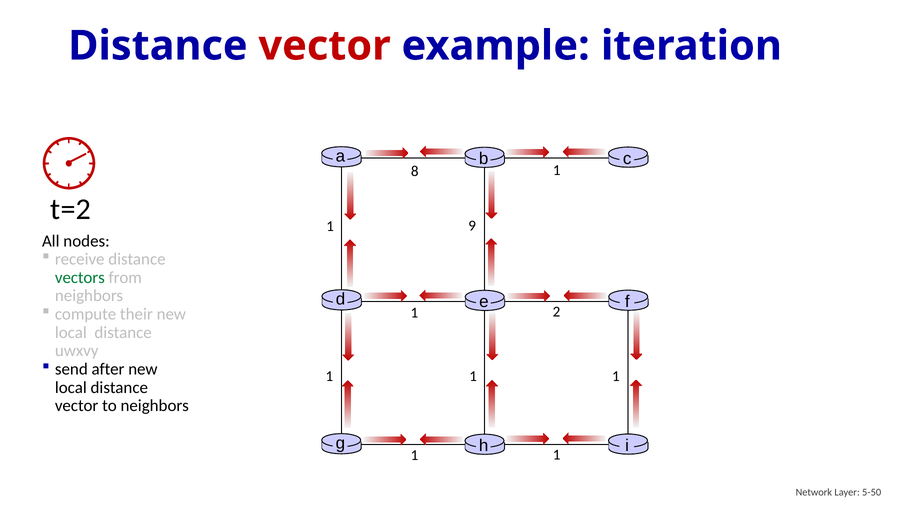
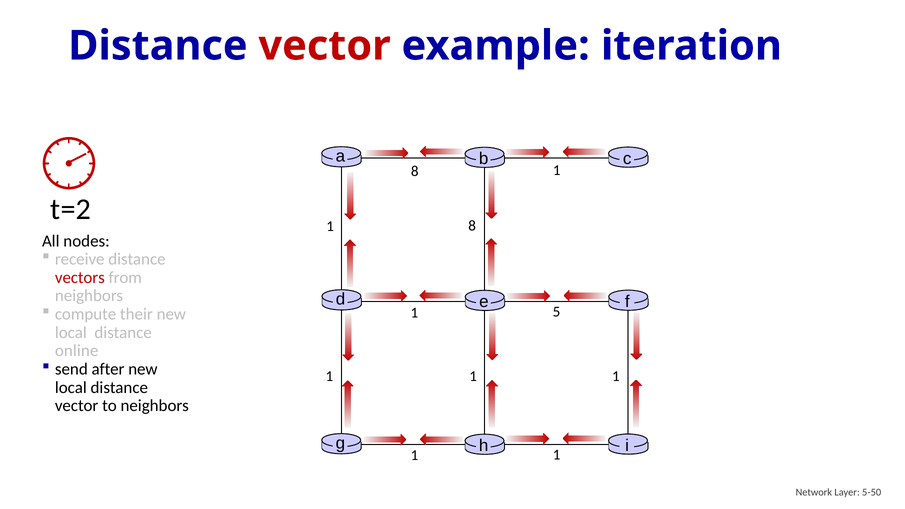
9 at (472, 226): 9 -> 8
vectors colour: green -> red
2: 2 -> 5
uwxvy: uwxvy -> online
